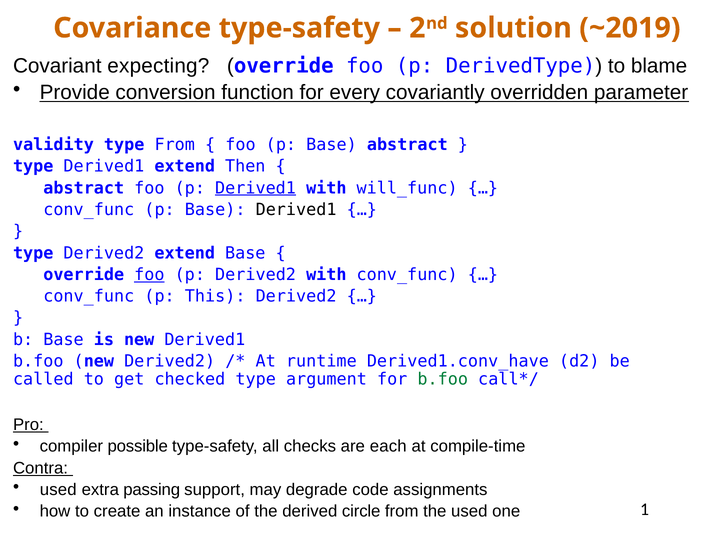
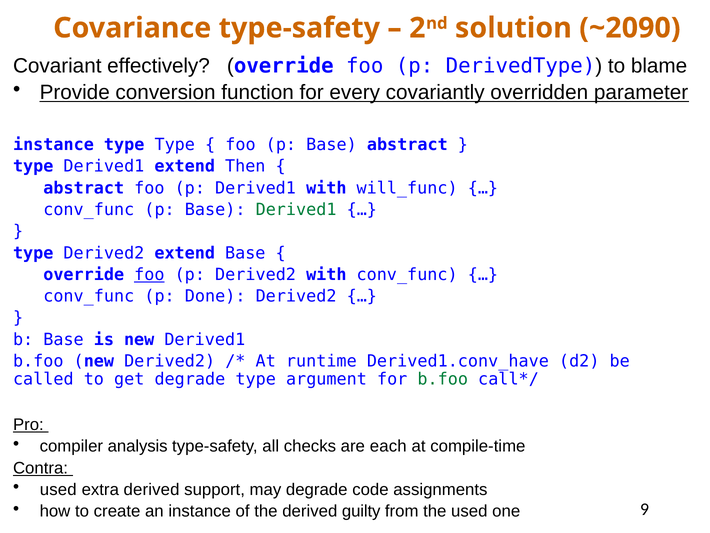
~2019: ~2019 -> ~2090
expecting: expecting -> effectively
validity at (53, 145): validity -> instance
type From: From -> Type
Derived1 at (256, 188) underline: present -> none
Derived1 at (296, 209) colour: black -> green
This: This -> Done
get checked: checked -> degrade
possible: possible -> analysis
extra passing: passing -> derived
circle: circle -> guilty
1: 1 -> 9
